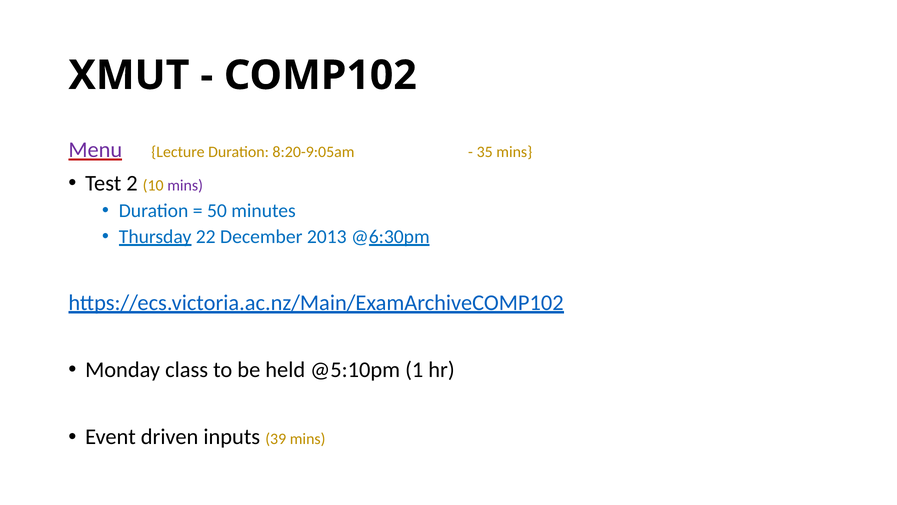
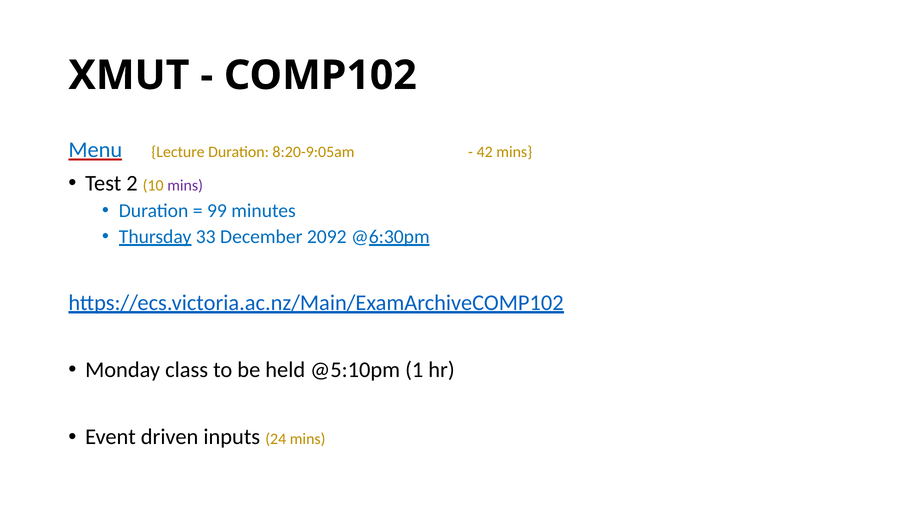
Menu colour: purple -> blue
35: 35 -> 42
50: 50 -> 99
22: 22 -> 33
2013: 2013 -> 2092
39: 39 -> 24
